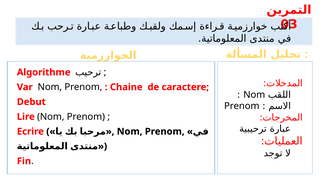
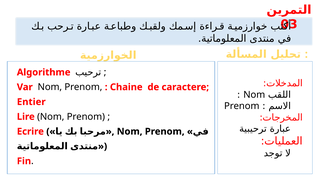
Debut: Debut -> Entier
